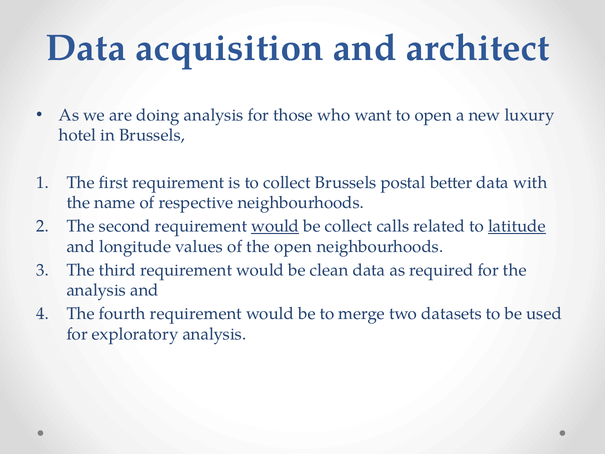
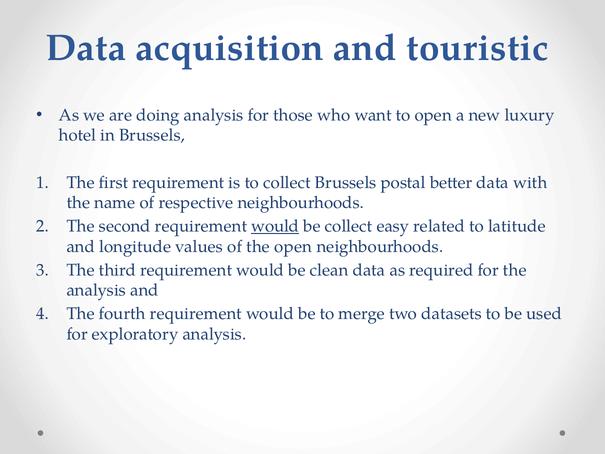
architect: architect -> touristic
calls: calls -> easy
latitude underline: present -> none
